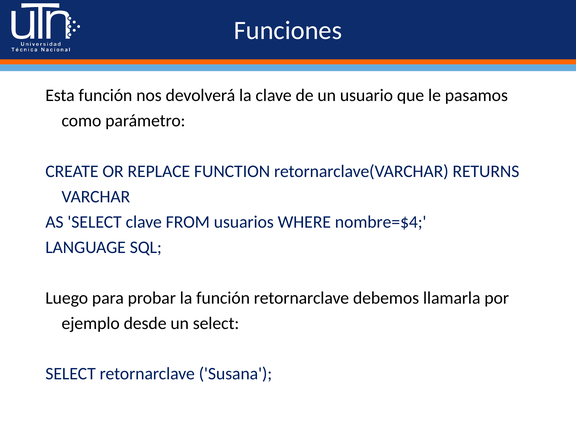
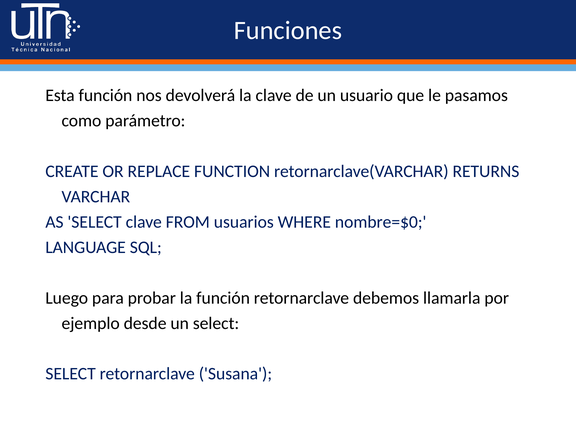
nombre=$4: nombre=$4 -> nombre=$0
